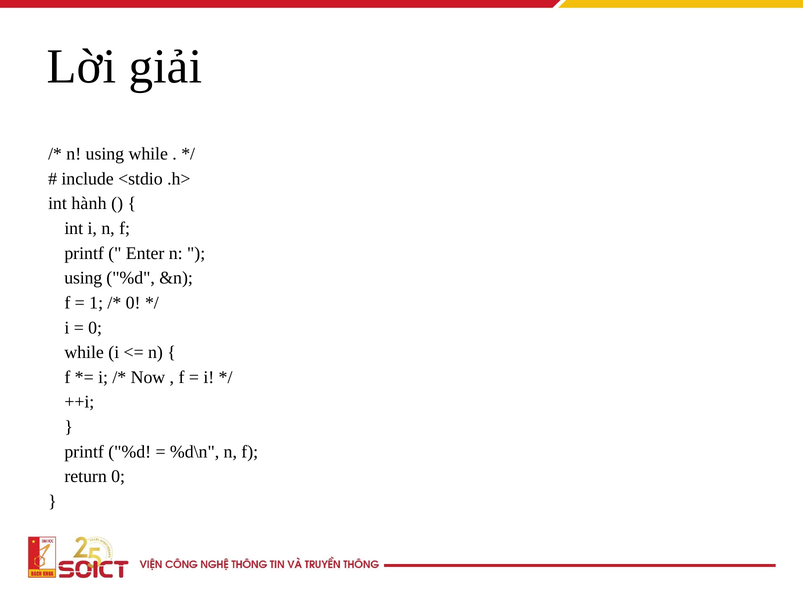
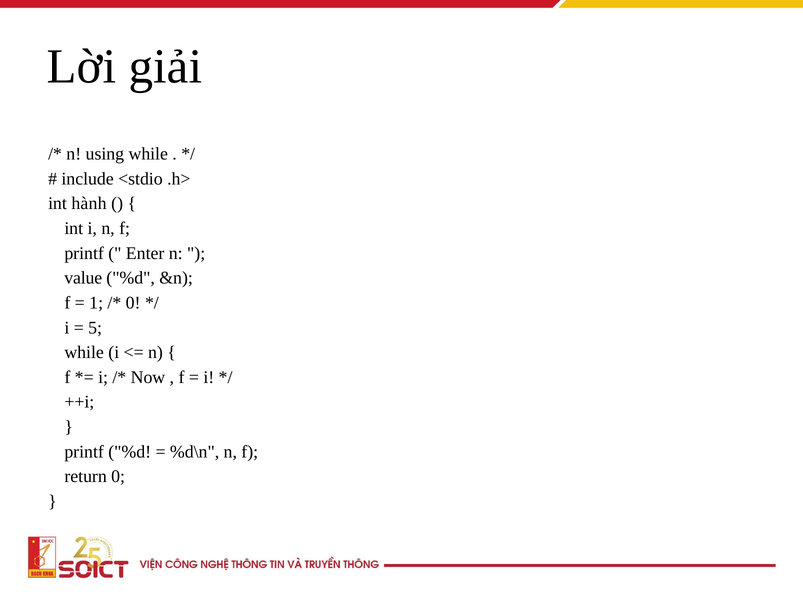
using at (83, 278): using -> value
0 at (95, 328): 0 -> 5
